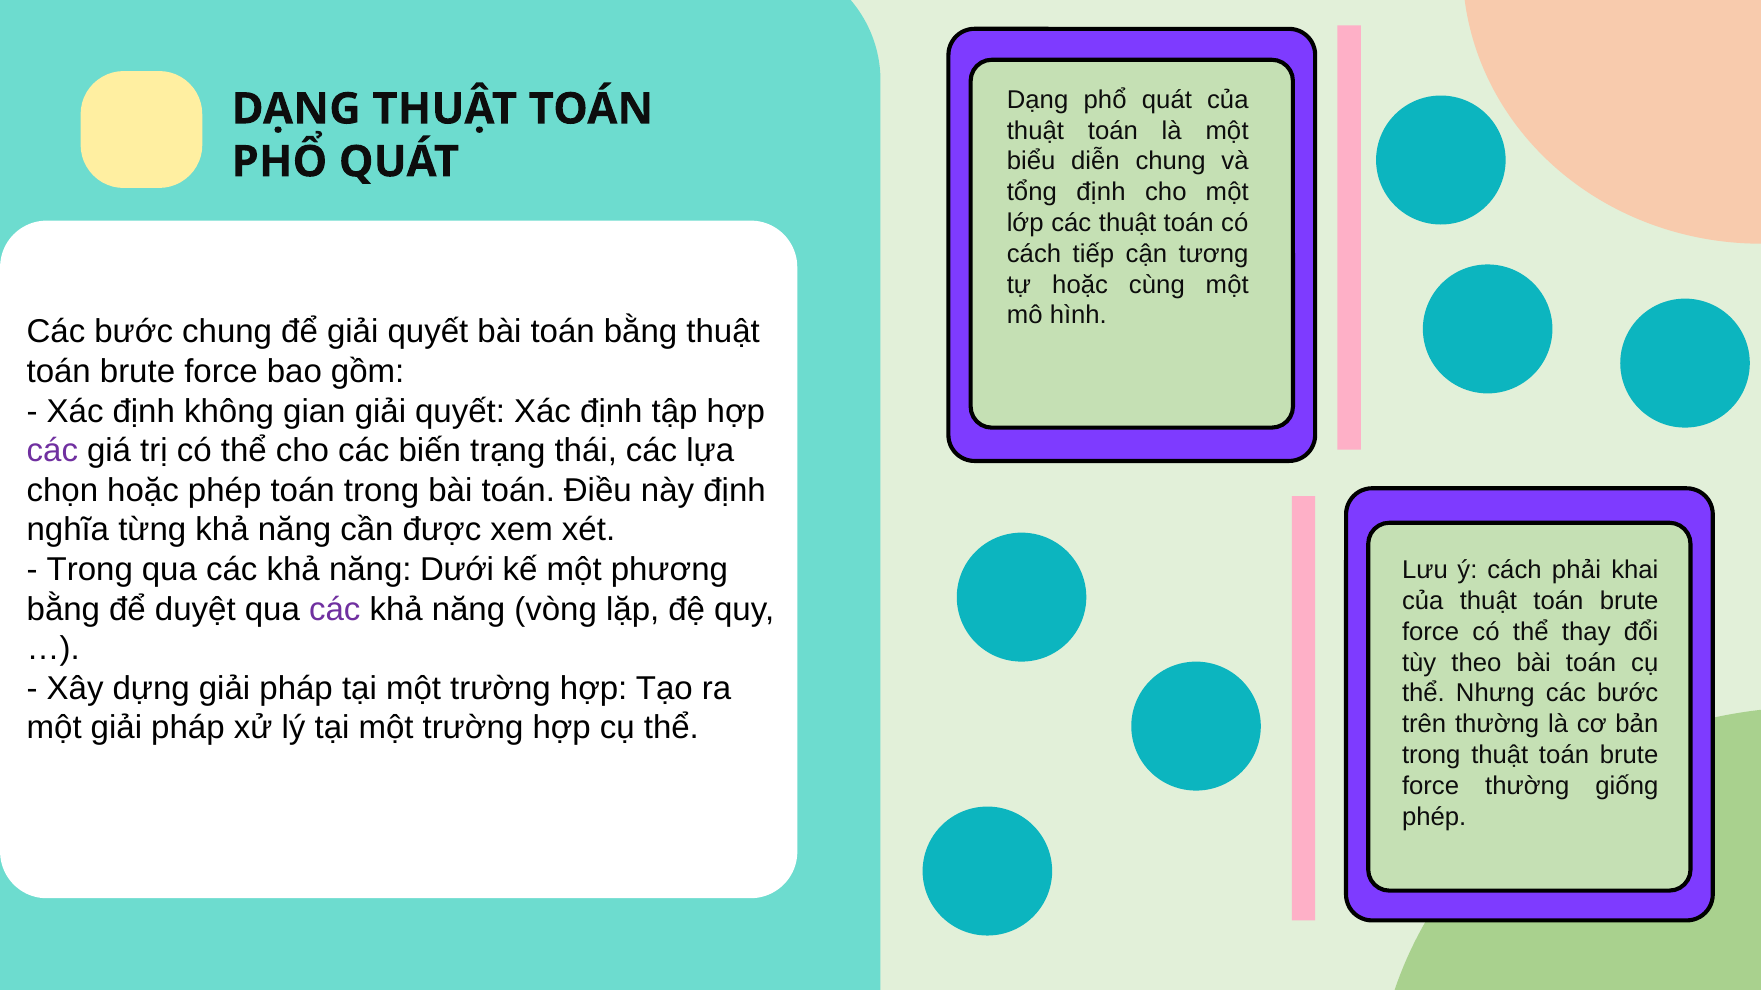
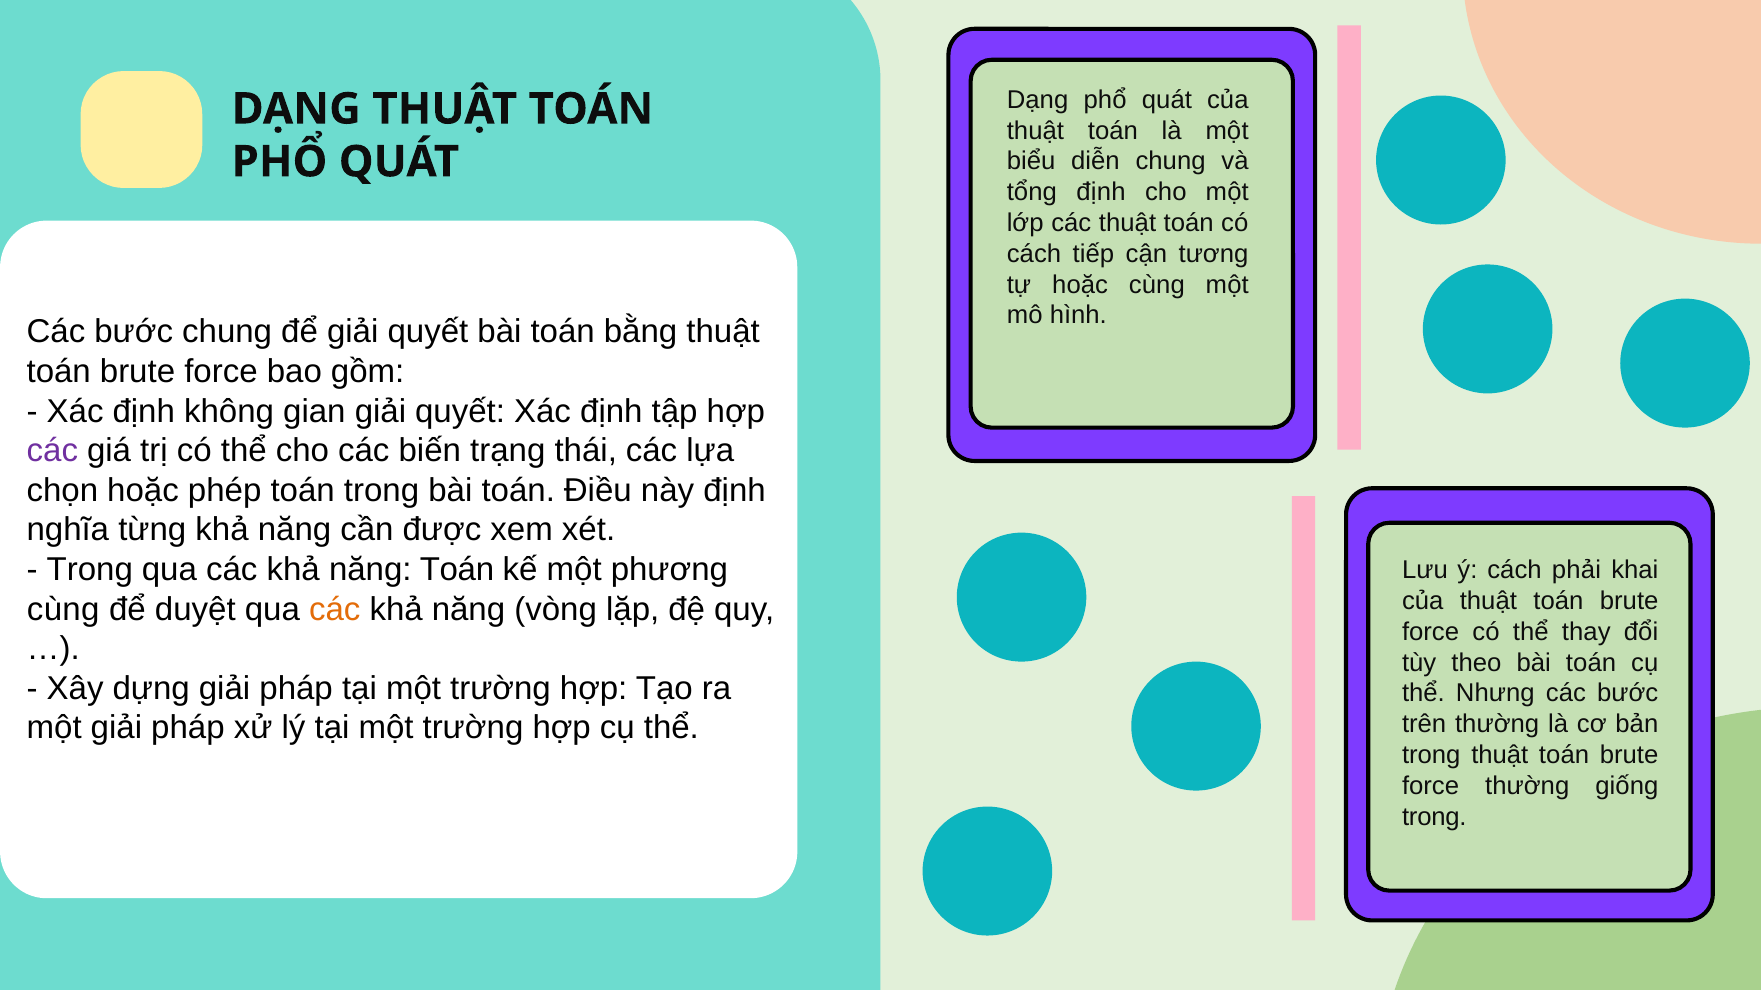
năng Dưới: Dưới -> Toán
bằng at (63, 610): bằng -> cùng
các at (335, 610) colour: purple -> orange
phép at (1434, 817): phép -> trong
